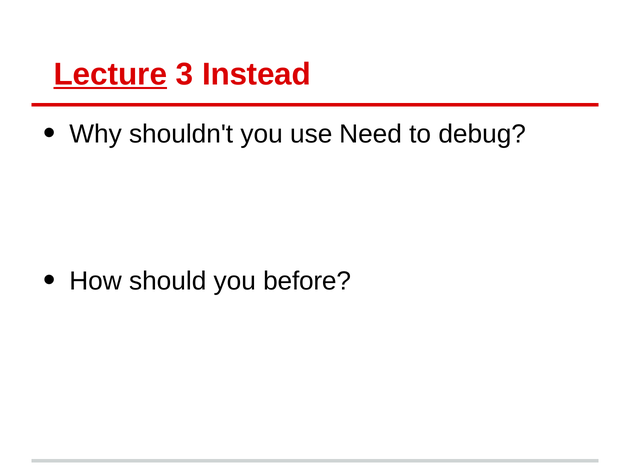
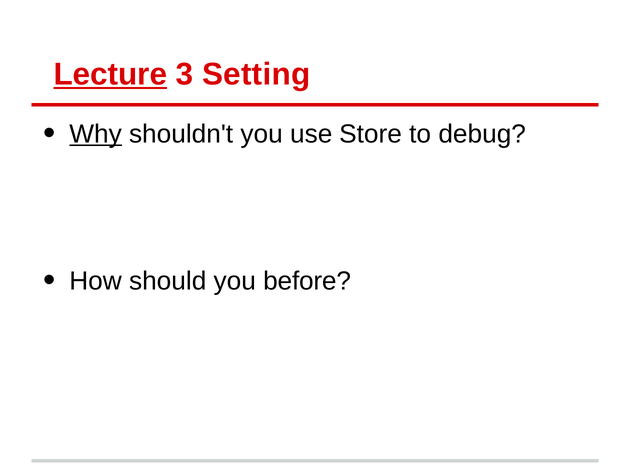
Instead: Instead -> Setting
Why underline: none -> present
Need: Need -> Store
